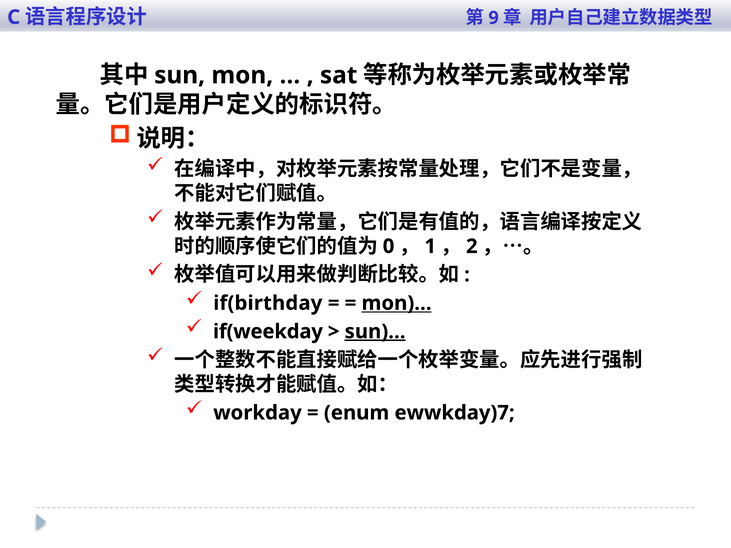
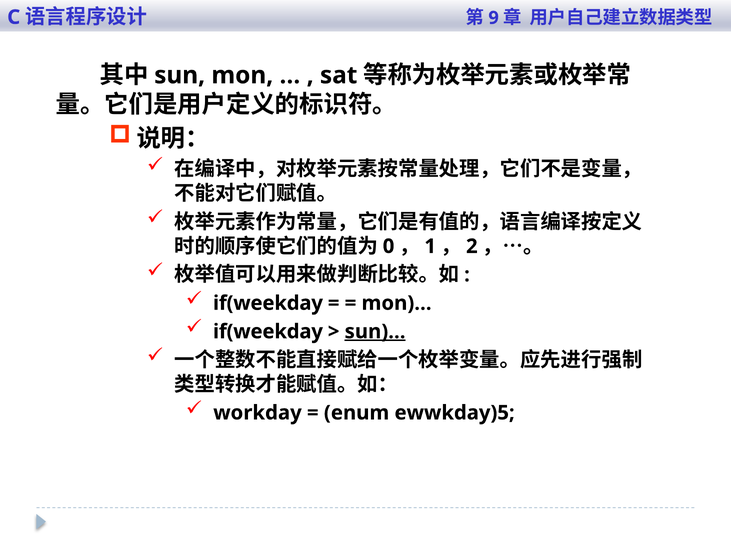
if(birthday at (268, 303): if(birthday -> if(weekday
mon)… underline: present -> none
ewwkday)7: ewwkday)7 -> ewwkday)5
